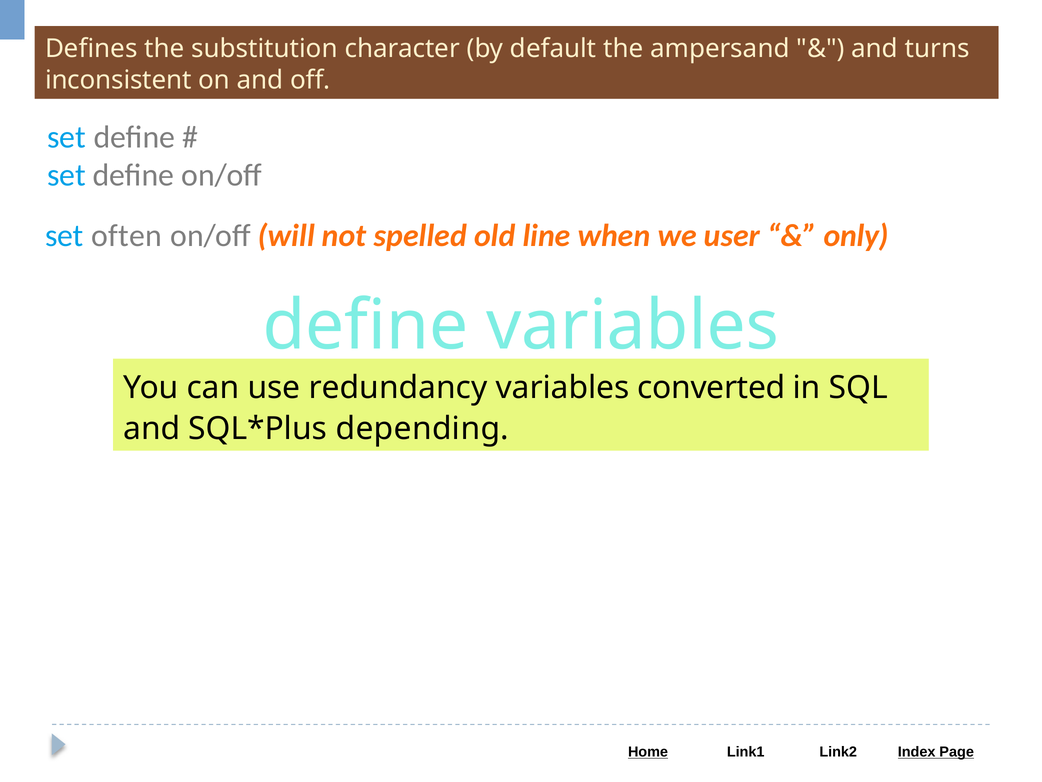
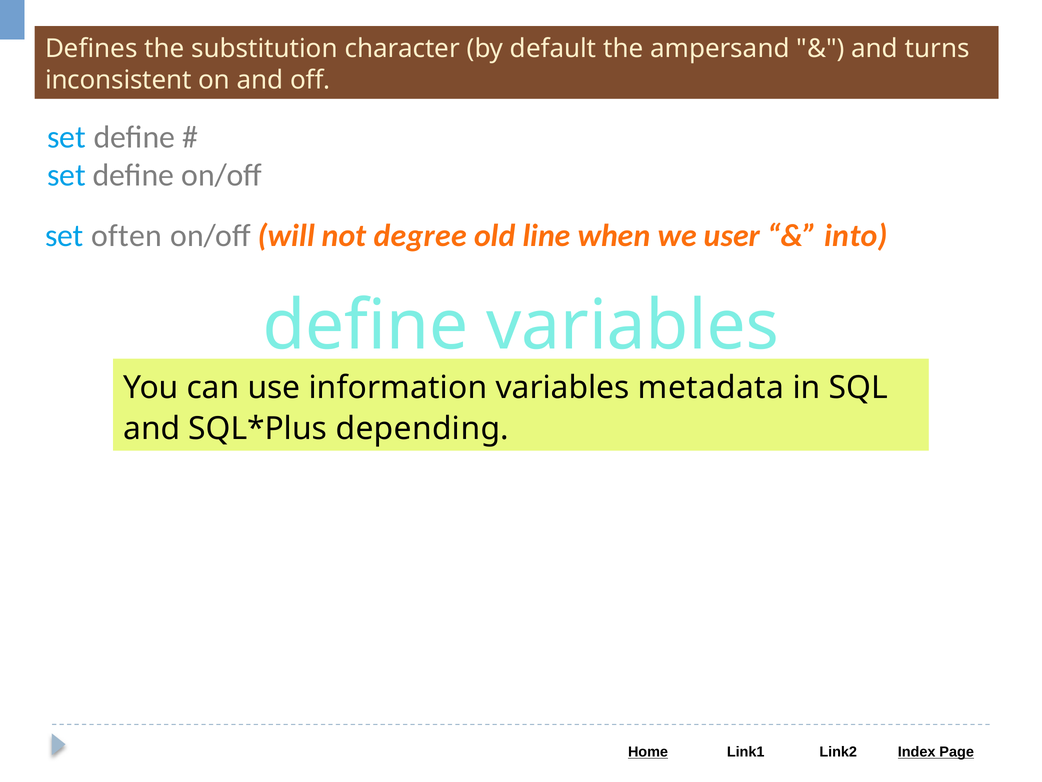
spelled: spelled -> degree
only: only -> into
redundancy: redundancy -> information
converted: converted -> metadata
